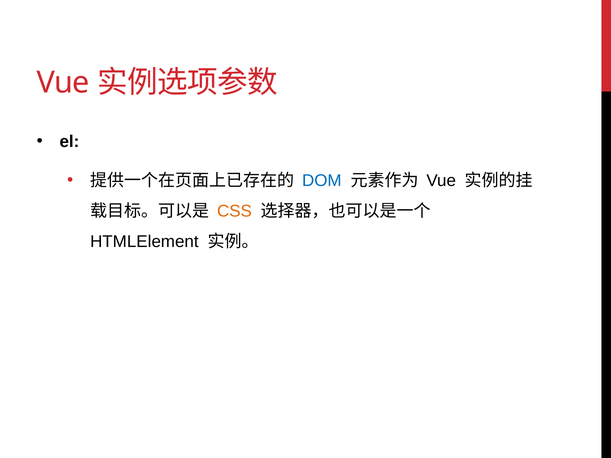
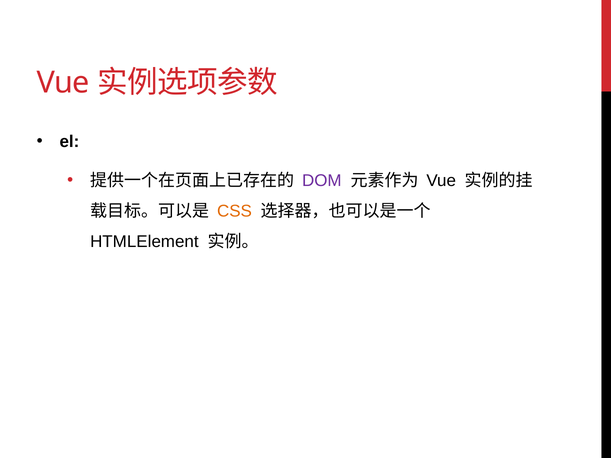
DOM colour: blue -> purple
